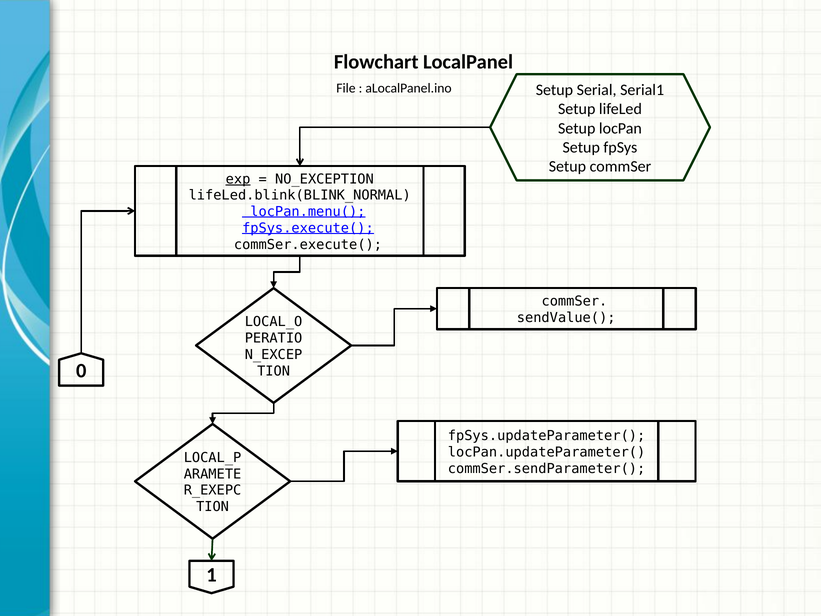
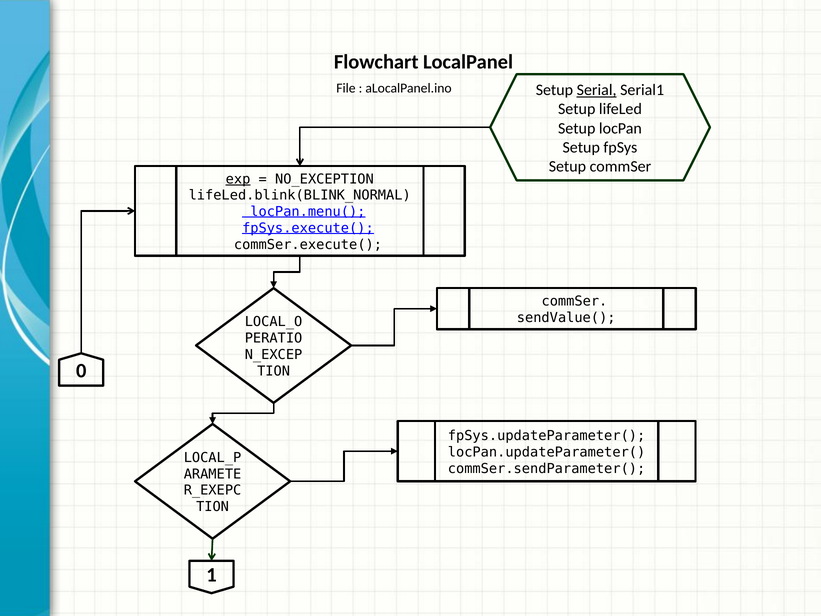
Serial underline: none -> present
